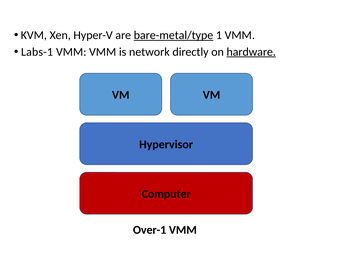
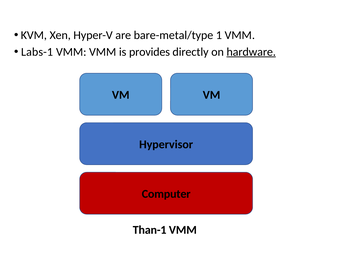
bare-metal/type underline: present -> none
network: network -> provides
Over-1: Over-1 -> Than-1
